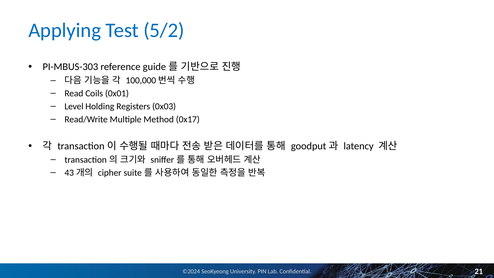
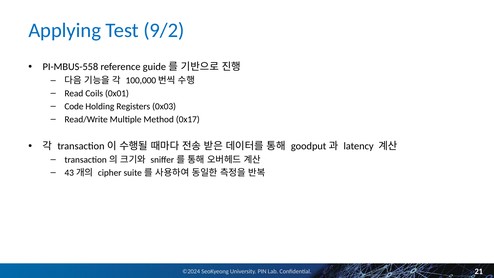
5/2: 5/2 -> 9/2
PI-MBUS-303: PI-MBUS-303 -> PI-MBUS-558
Level: Level -> Code
